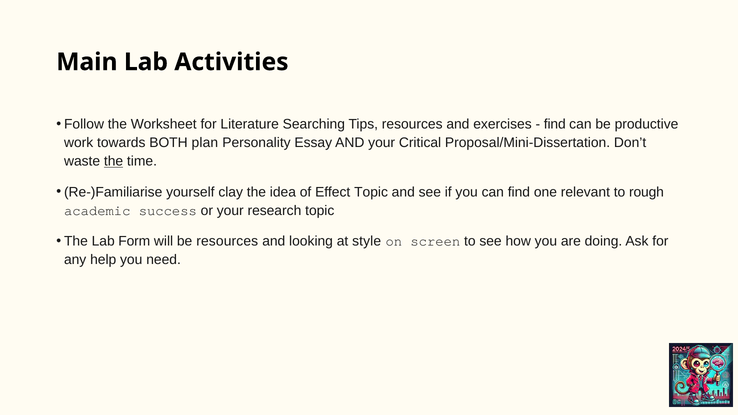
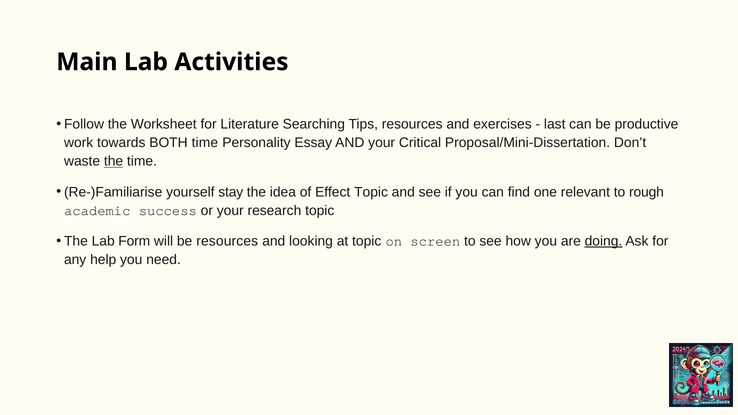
find at (555, 124): find -> last
BOTH plan: plan -> time
clay: clay -> stay
at style: style -> topic
doing underline: none -> present
